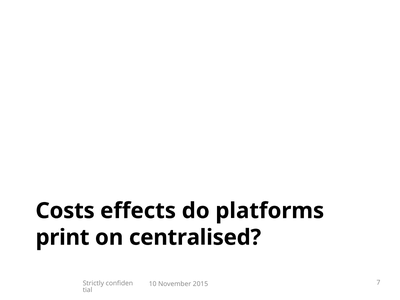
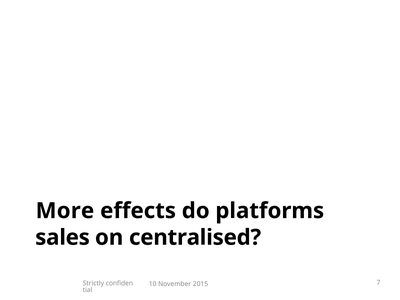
Costs: Costs -> More
print: print -> sales
